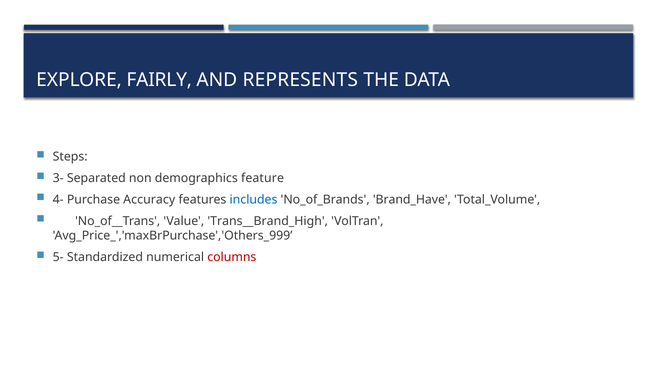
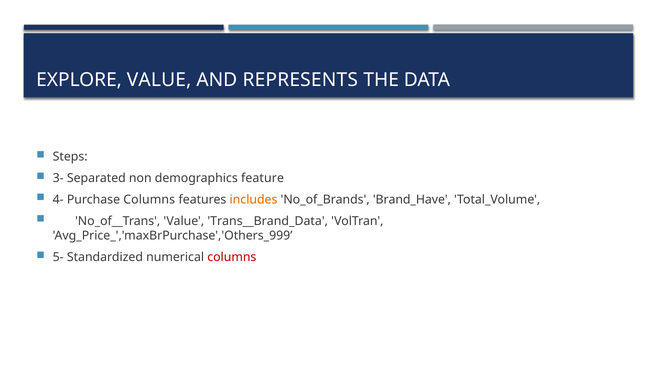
EXPLORE FAIRLY: FAIRLY -> VALUE
Purchase Accuracy: Accuracy -> Columns
includes colour: blue -> orange
Trans__Brand_High: Trans__Brand_High -> Trans__Brand_Data
